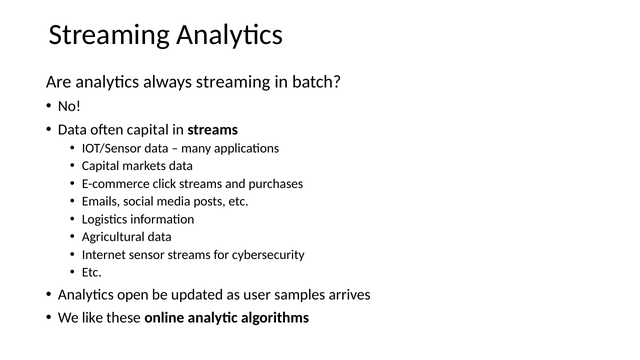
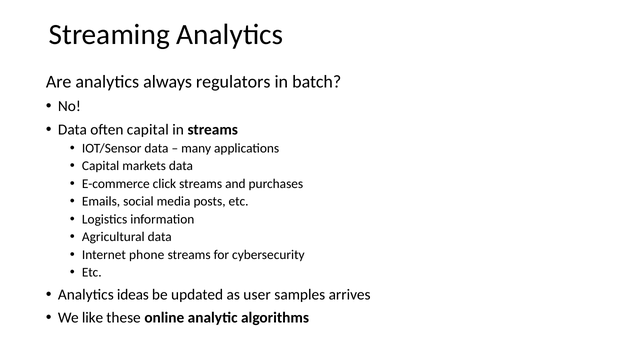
always streaming: streaming -> regulators
sensor: sensor -> phone
open: open -> ideas
